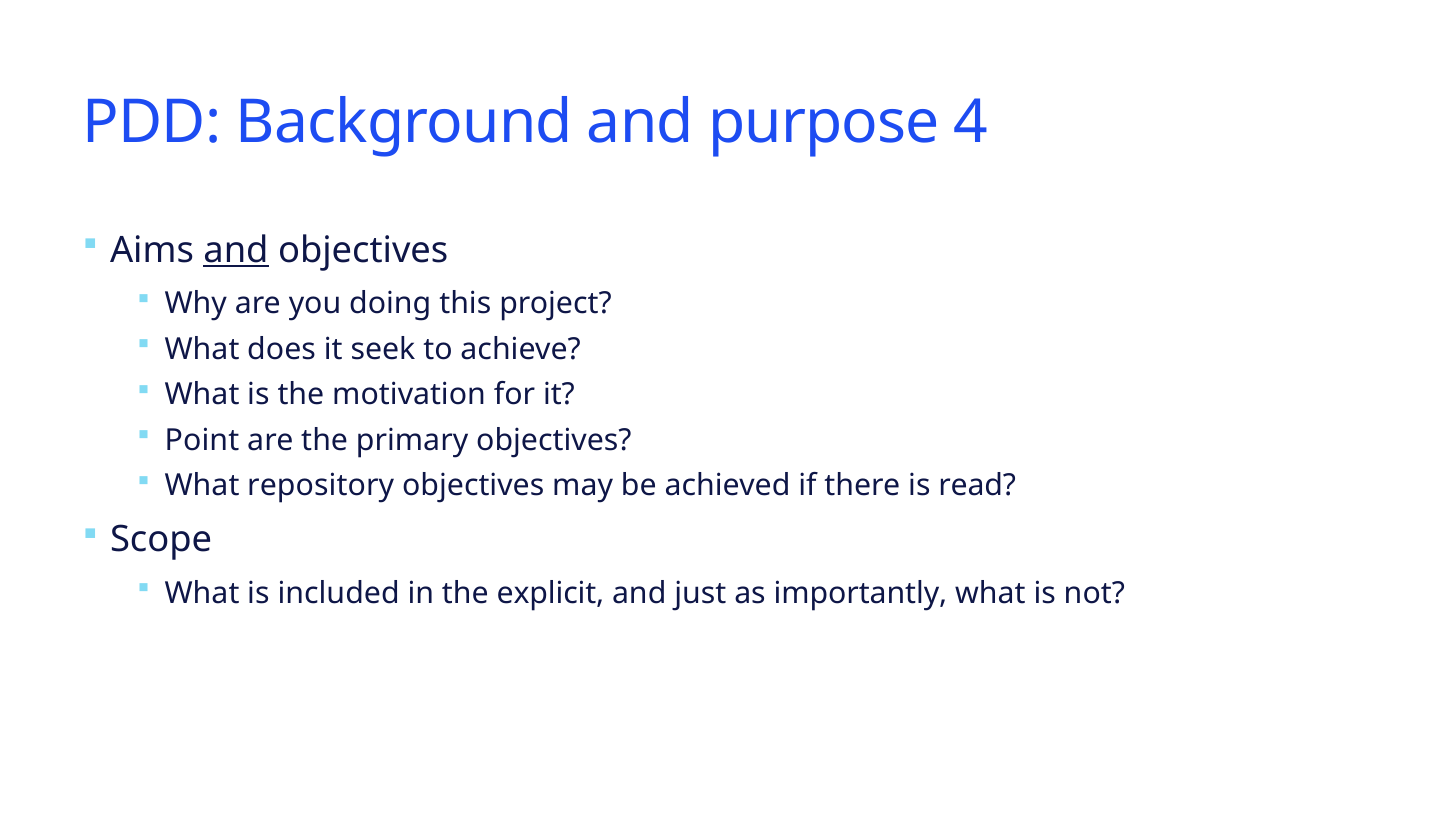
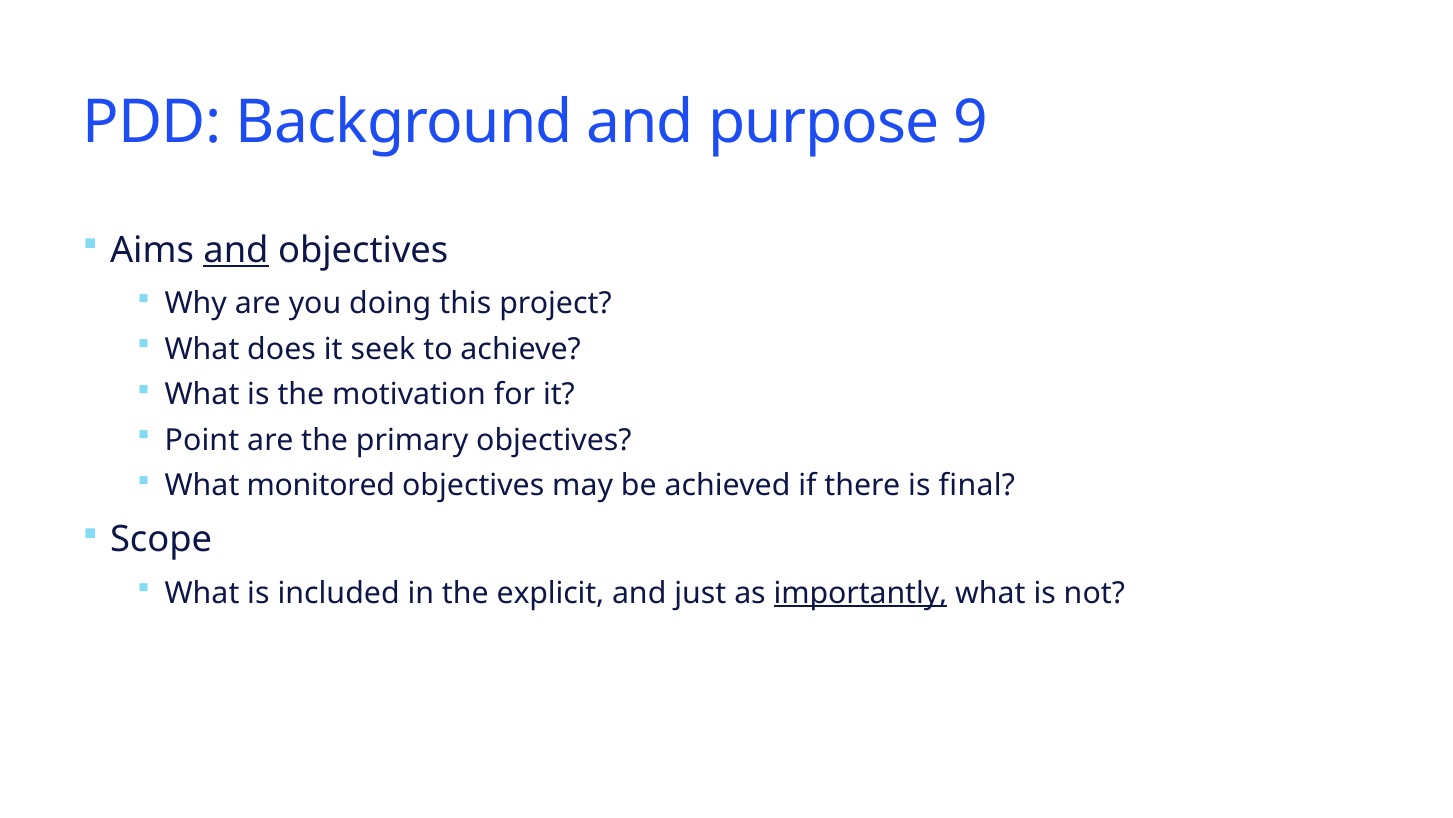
4: 4 -> 9
repository: repository -> monitored
read: read -> final
importantly underline: none -> present
